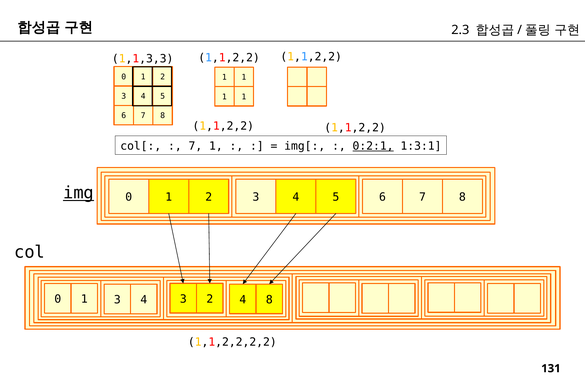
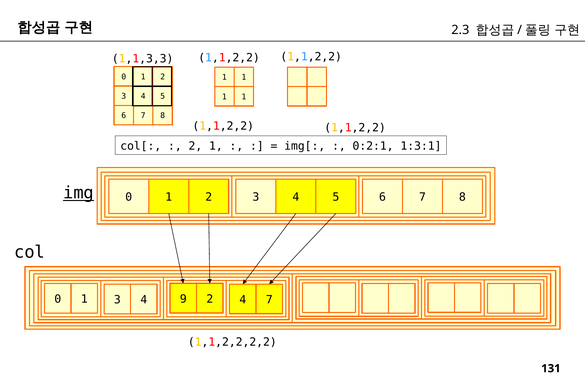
7 at (195, 146): 7 -> 2
0:2:1 underline: present -> none
4 3: 3 -> 9
4 8: 8 -> 7
